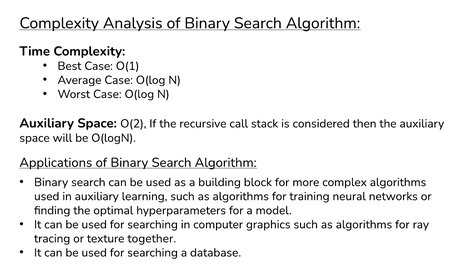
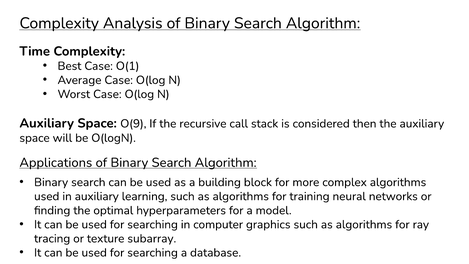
O(2: O(2 -> O(9
together: together -> subarray
